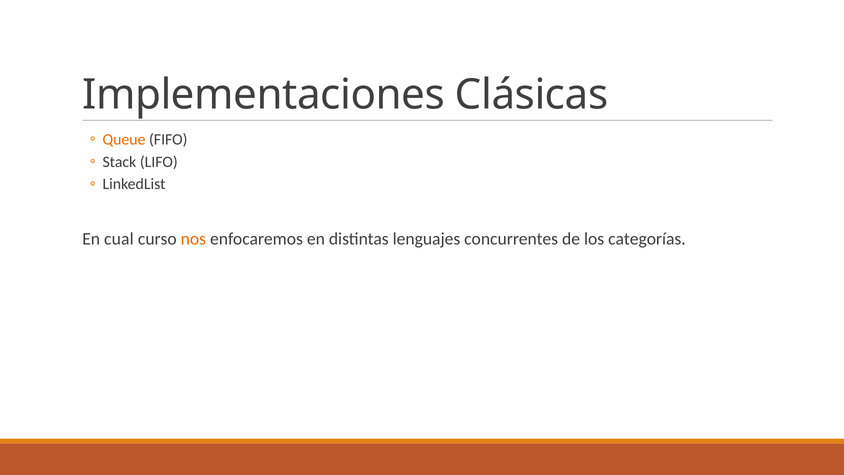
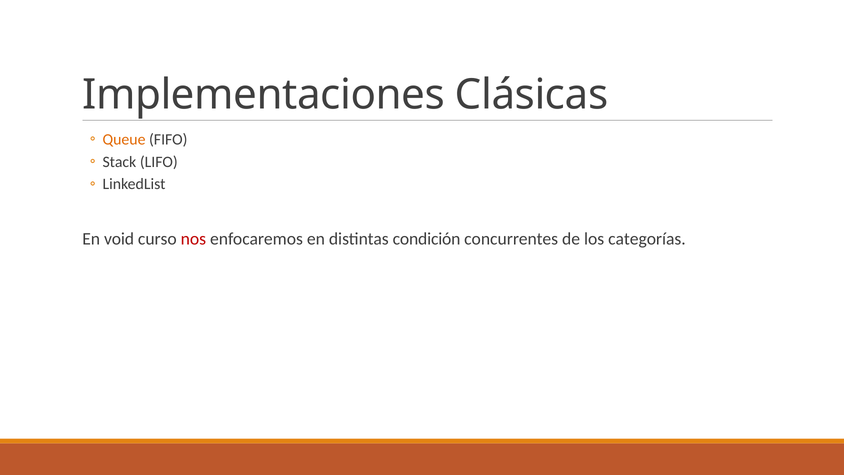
cual: cual -> void
nos colour: orange -> red
lenguajes: lenguajes -> condición
